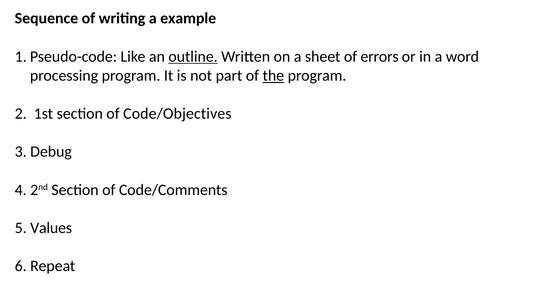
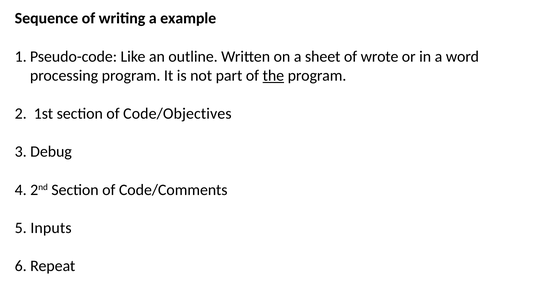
outline underline: present -> none
errors: errors -> wrote
Values: Values -> Inputs
